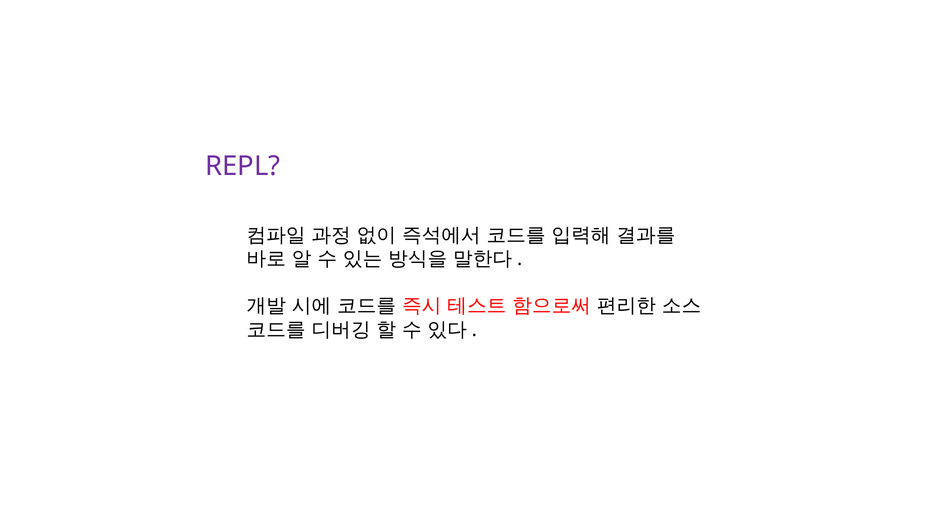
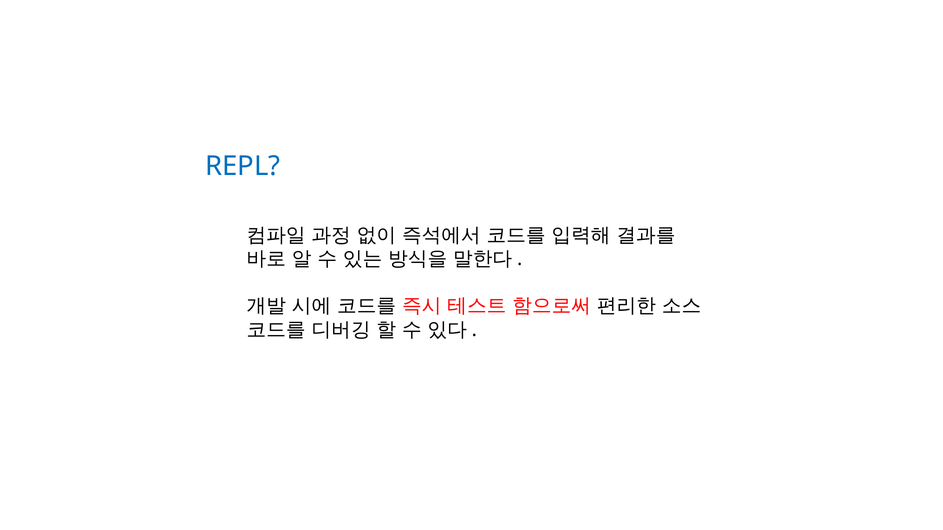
REPL colour: purple -> blue
